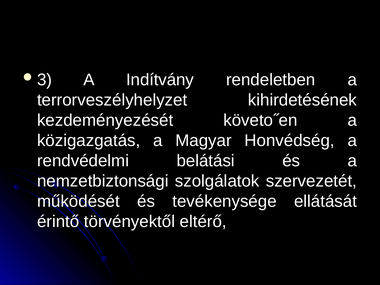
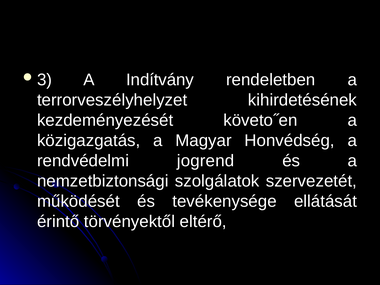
belátási: belátási -> jogrend
